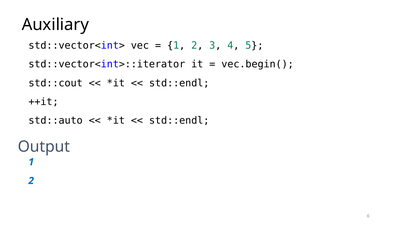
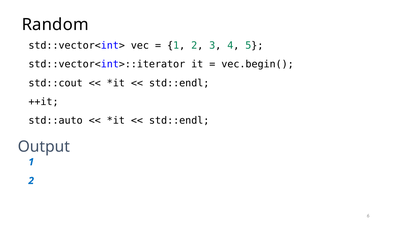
Auxiliary: Auxiliary -> Random
